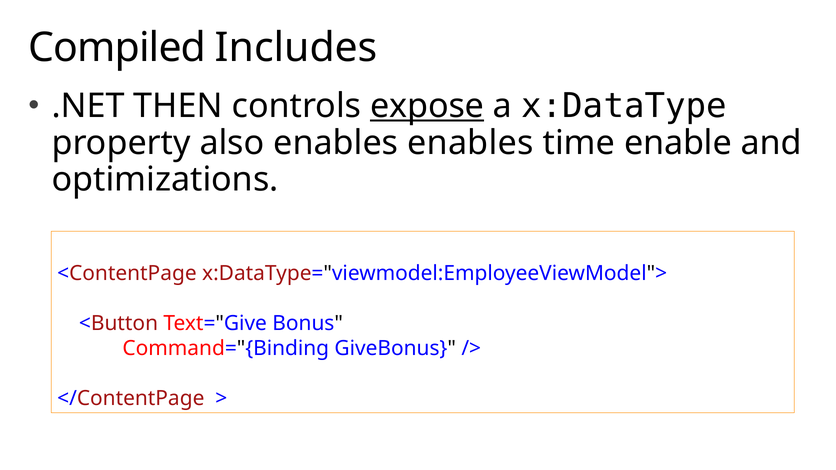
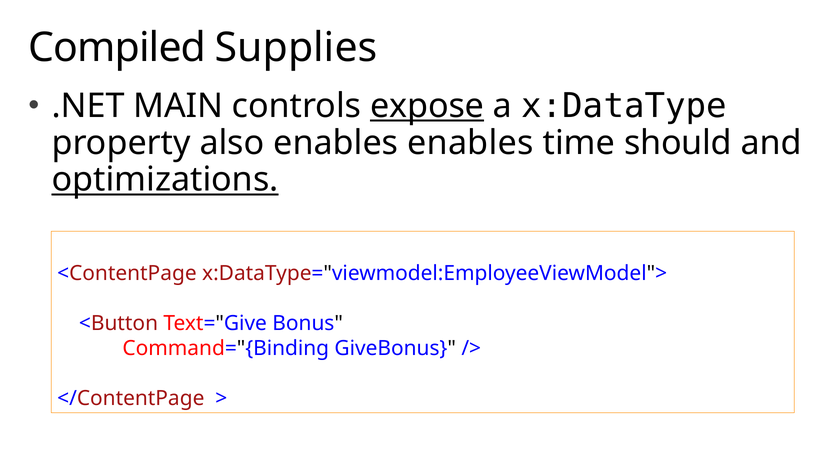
Includes: Includes -> Supplies
THEN: THEN -> MAIN
enable: enable -> should
optimizations underline: none -> present
